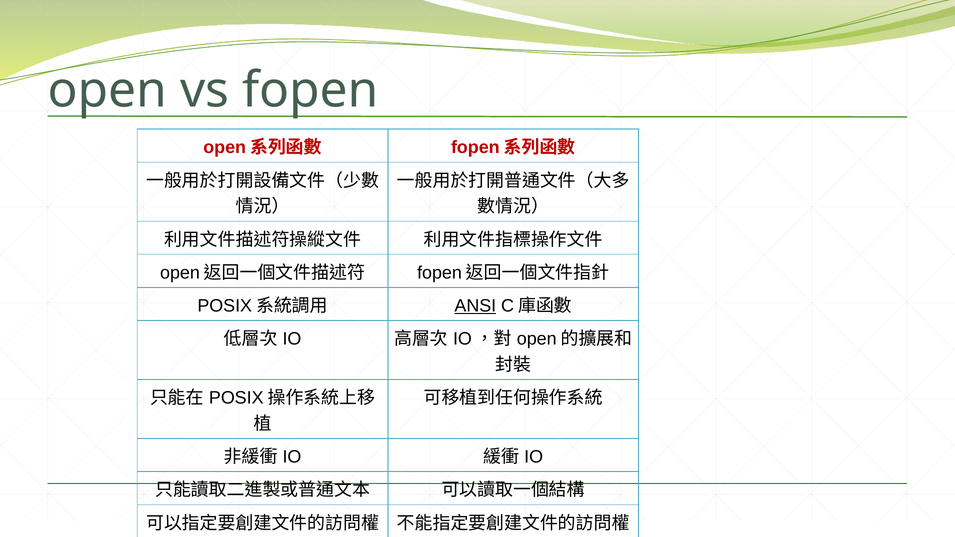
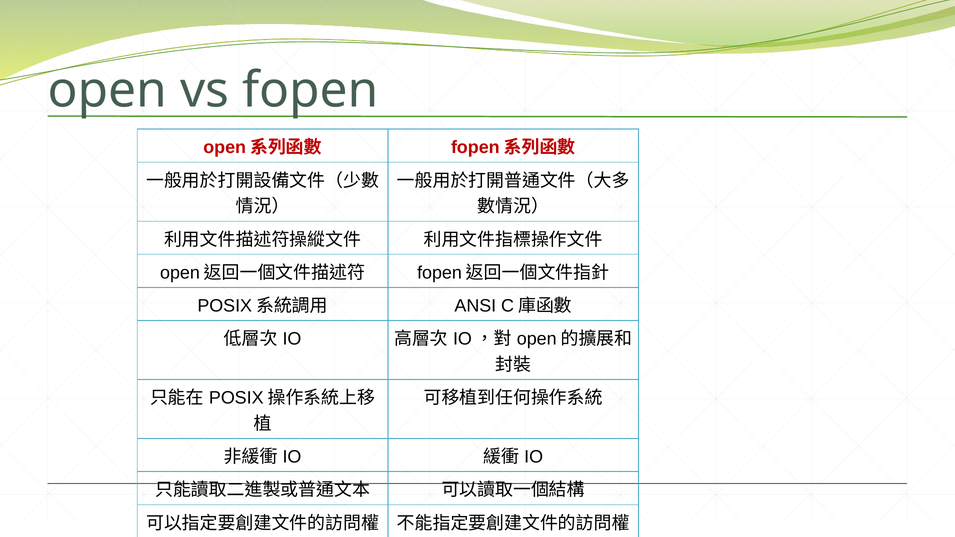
ANSI underline: present -> none
